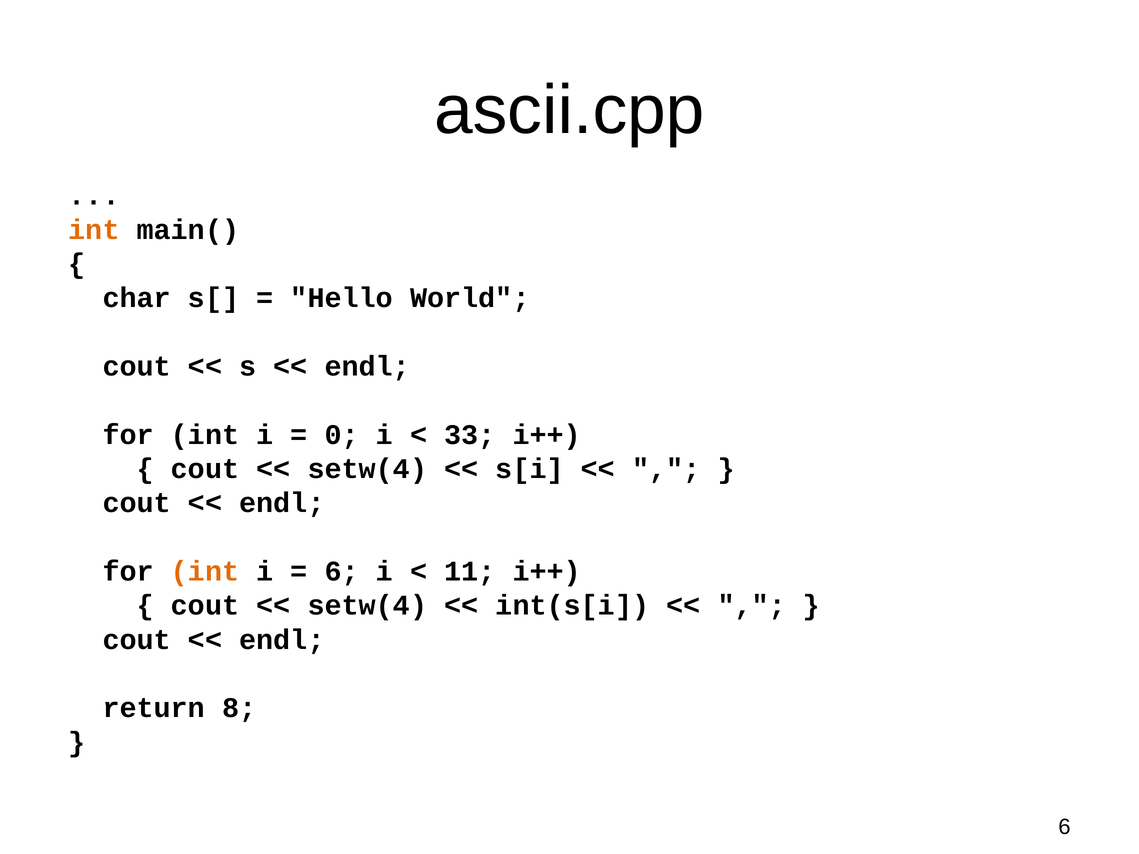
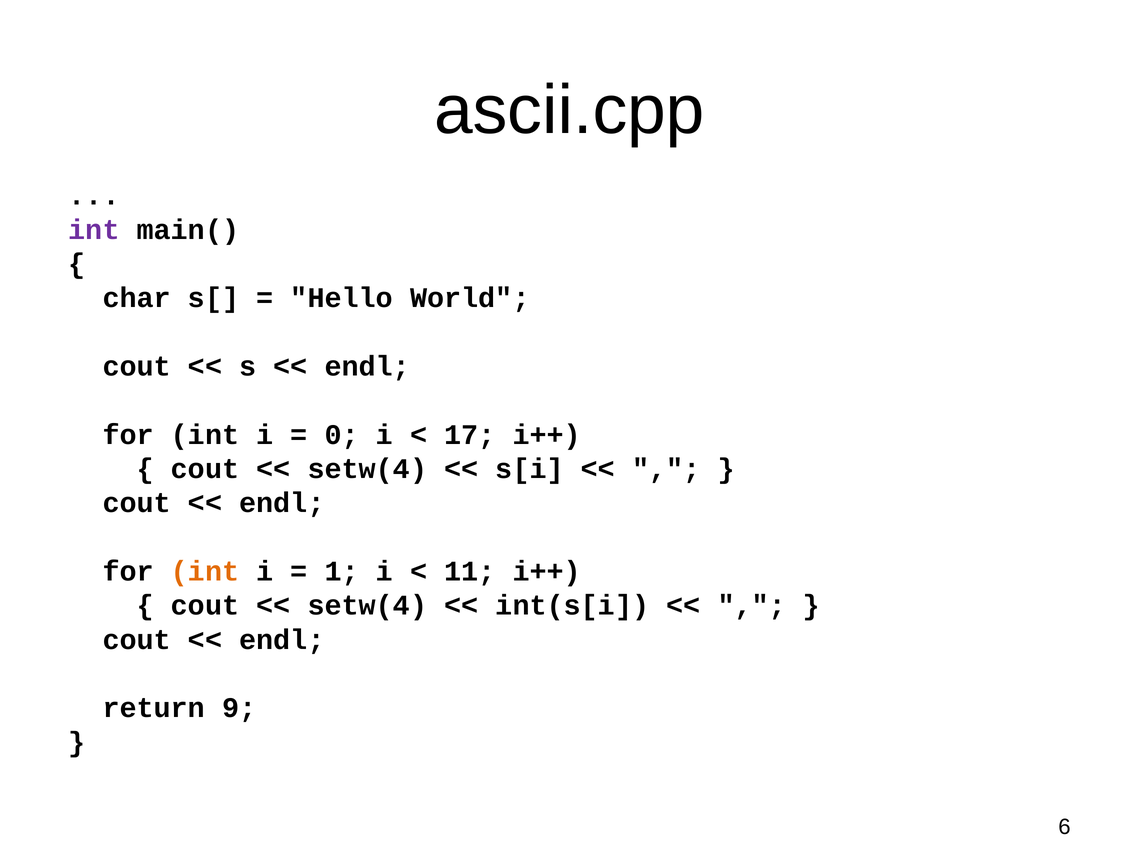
int at (94, 230) colour: orange -> purple
33: 33 -> 17
6 at (342, 571): 6 -> 1
8: 8 -> 9
